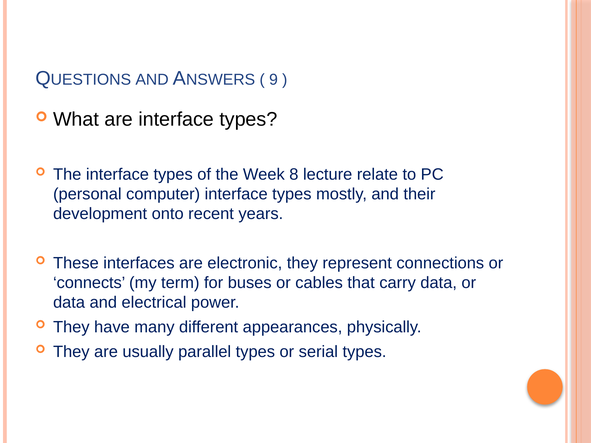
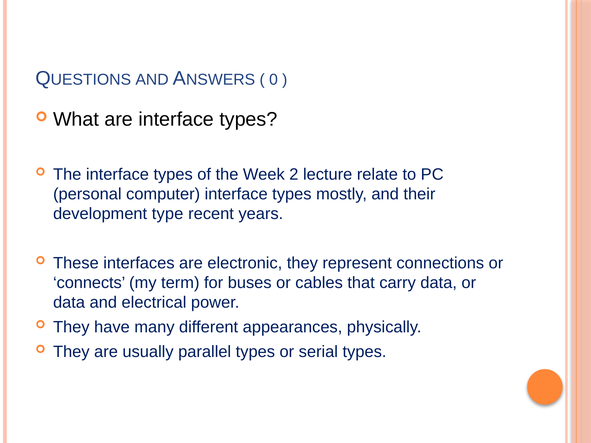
9: 9 -> 0
8: 8 -> 2
onto: onto -> type
